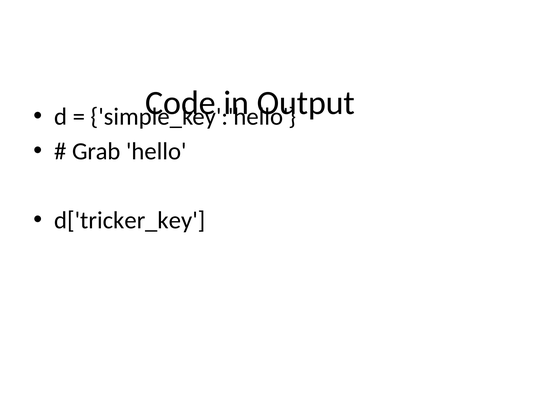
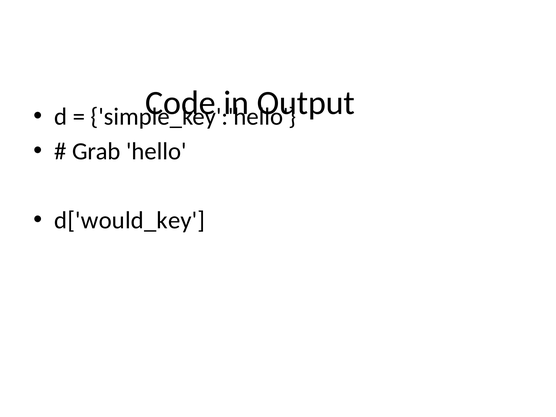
d['tricker_key: d['tricker_key -> d['would_key
